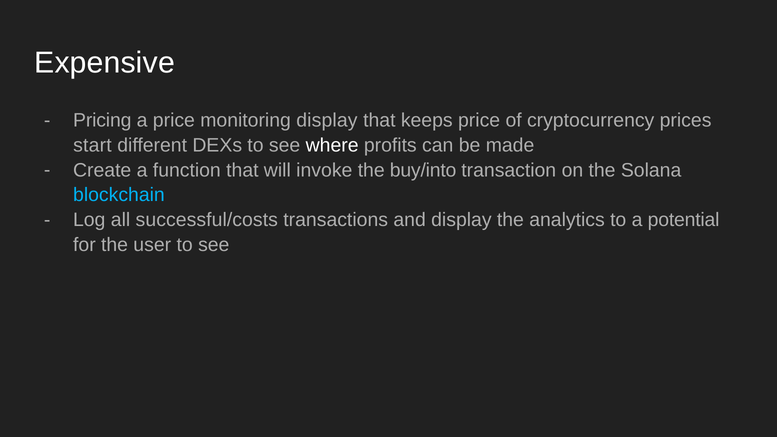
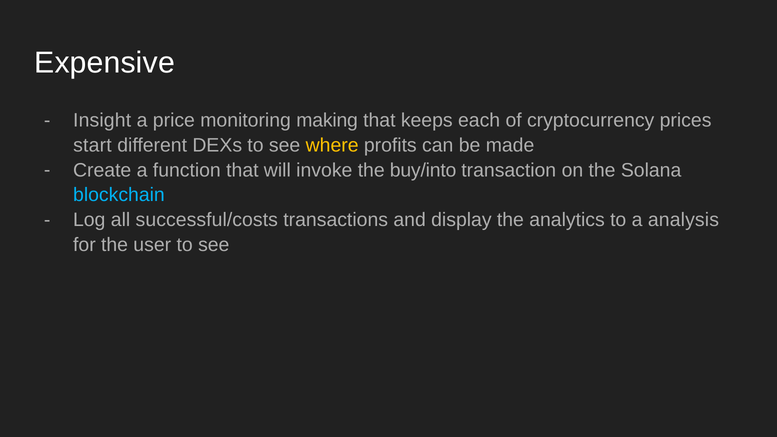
Pricing: Pricing -> Insight
monitoring display: display -> making
keeps price: price -> each
where colour: white -> yellow
potential: potential -> analysis
